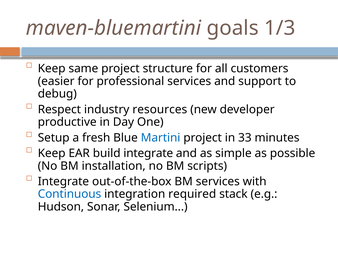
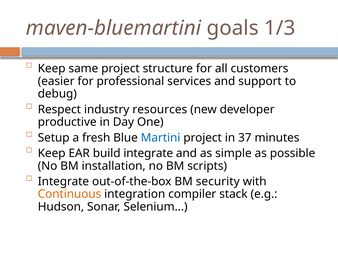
33: 33 -> 37
BM services: services -> security
Continuous colour: blue -> orange
required: required -> compiler
